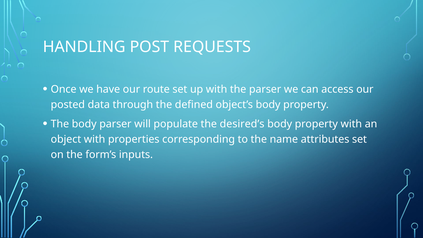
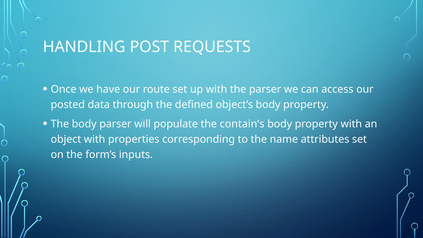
desired’s: desired’s -> contain’s
